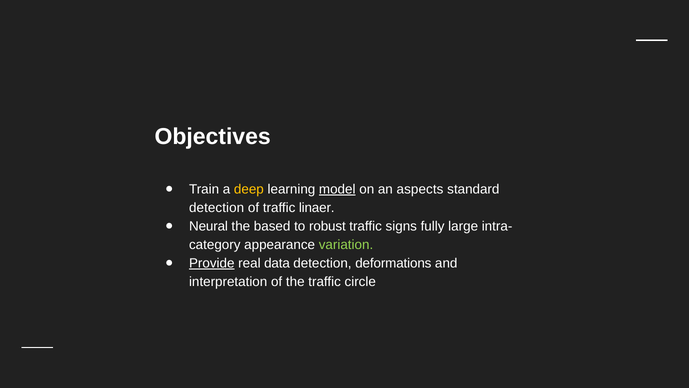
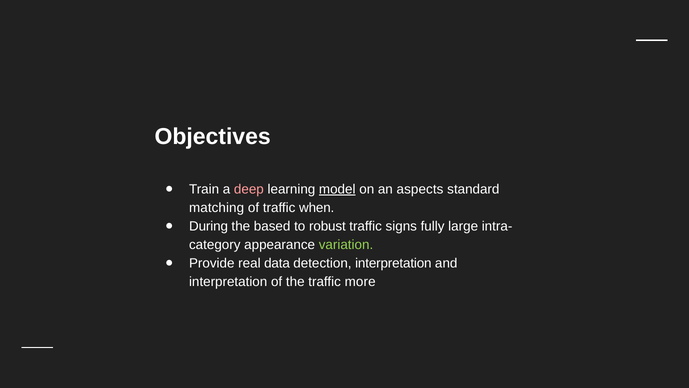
deep colour: yellow -> pink
detection at (217, 207): detection -> matching
linaer: linaer -> when
Neural: Neural -> During
Provide underline: present -> none
detection deformations: deformations -> interpretation
circle: circle -> more
